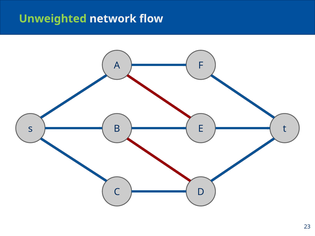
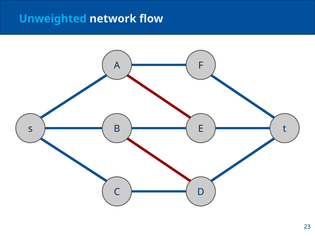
Unweighted colour: light green -> light blue
